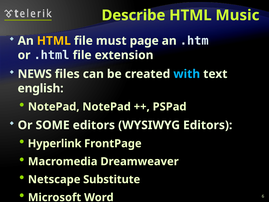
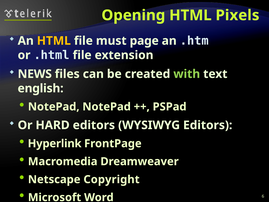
Describe: Describe -> Opening
Music: Music -> Pixels
with colour: light blue -> light green
SOME: SOME -> HARD
Substitute: Substitute -> Copyright
